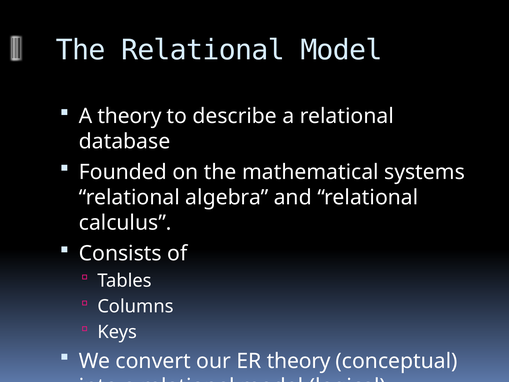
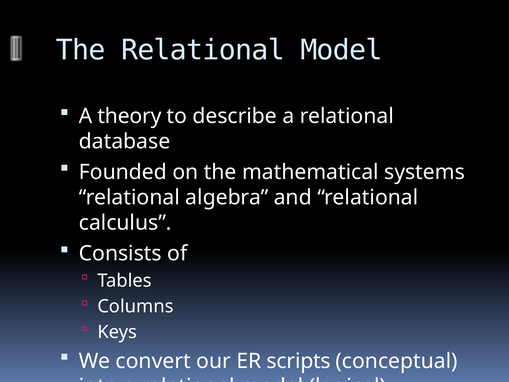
ER theory: theory -> scripts
